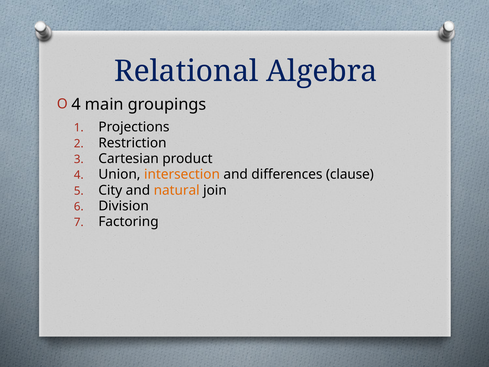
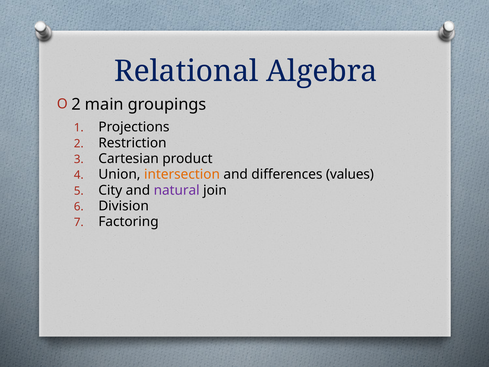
4 at (76, 104): 4 -> 2
clause: clause -> values
natural colour: orange -> purple
